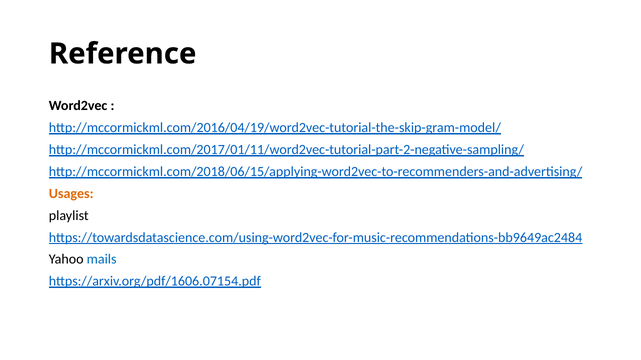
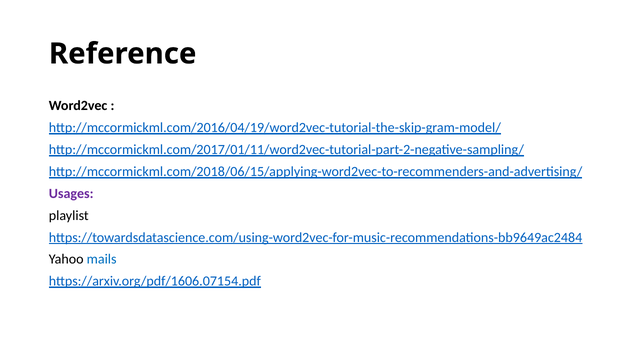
Usages colour: orange -> purple
